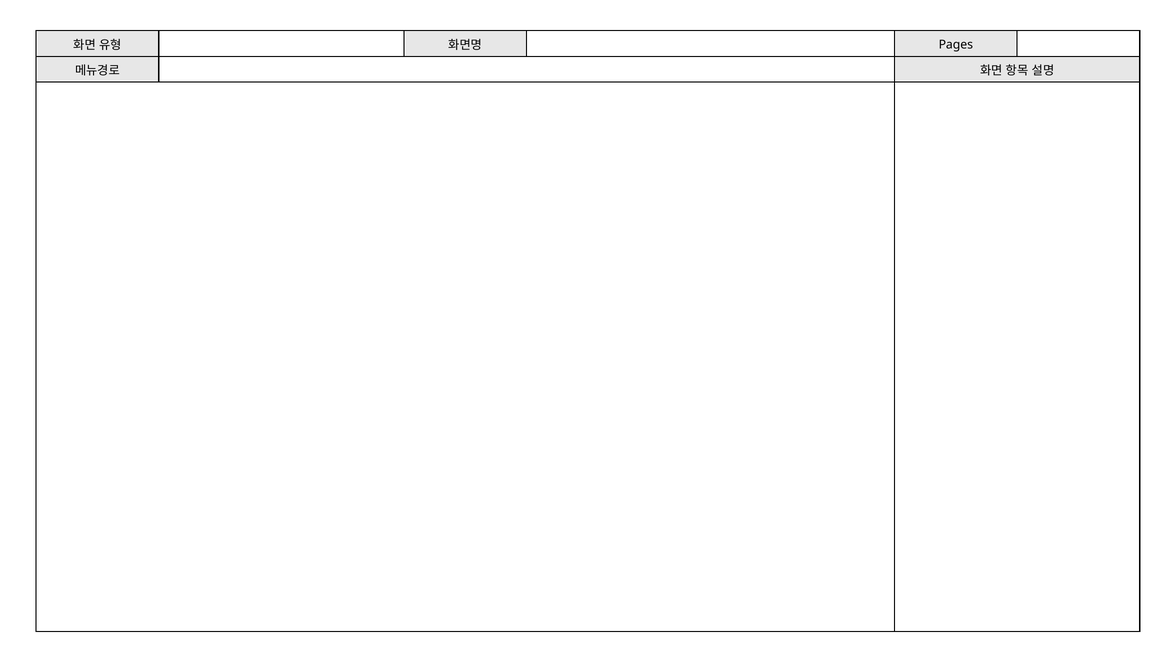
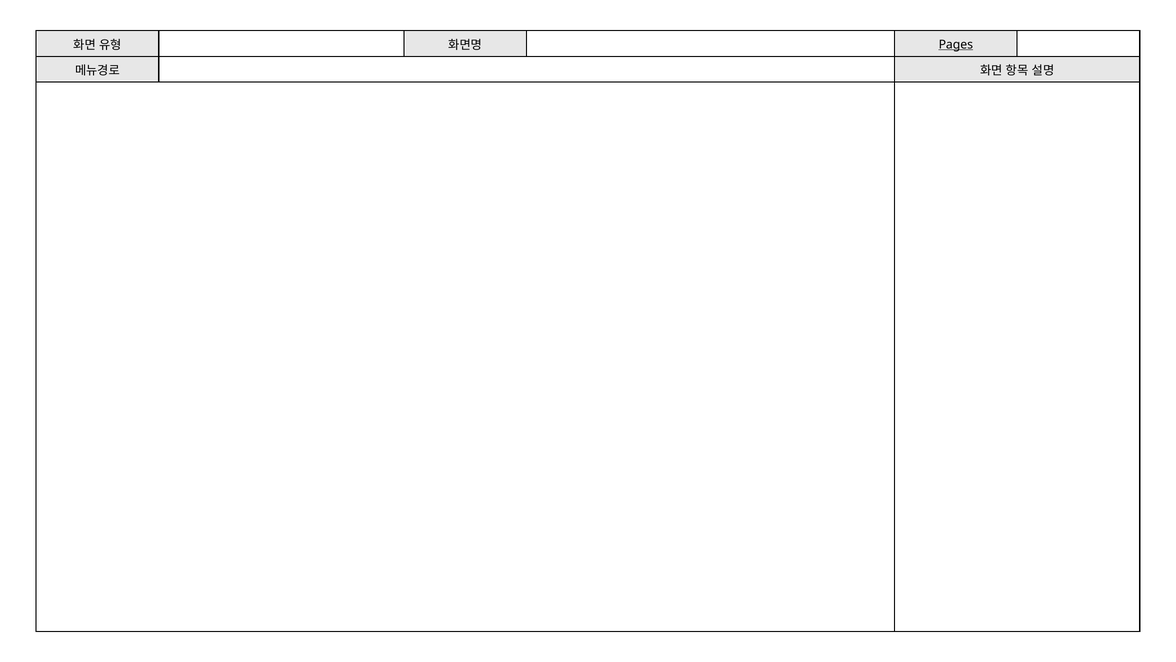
Pages underline: none -> present
